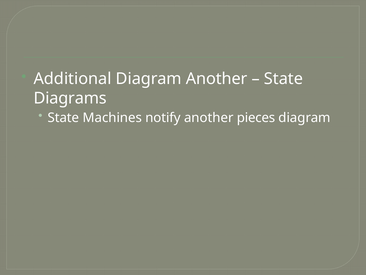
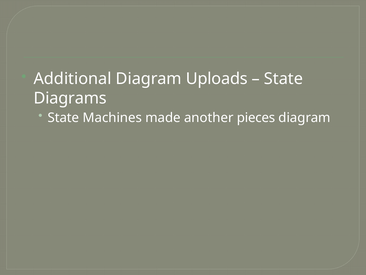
Diagram Another: Another -> Uploads
notify: notify -> made
